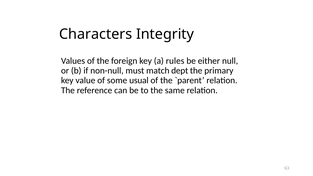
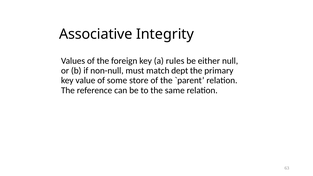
Characters: Characters -> Associative
usual: usual -> store
